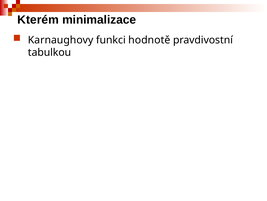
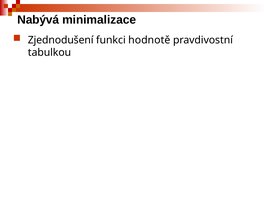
Kterém: Kterém -> Nabývá
Karnaughovy: Karnaughovy -> Zjednodušení
